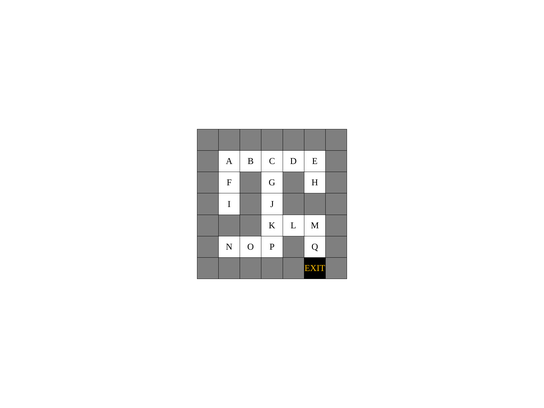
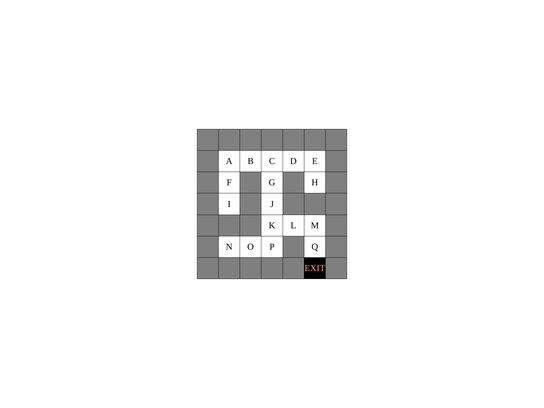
EXIT colour: yellow -> pink
